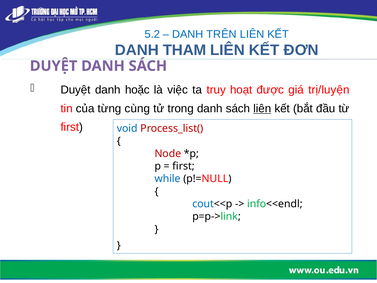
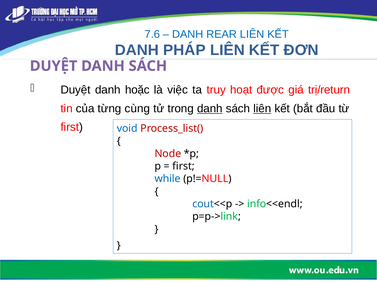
5.2: 5.2 -> 7.6
TRÊN: TRÊN -> REAR
THAM: THAM -> PHÁP
trị/luyện: trị/luyện -> trị/return
danh at (210, 108) underline: none -> present
